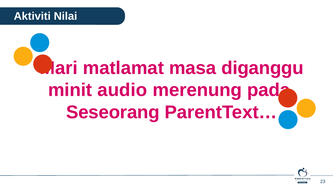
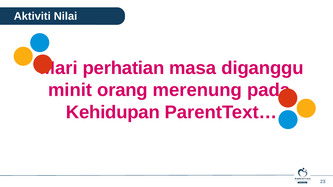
matlamat: matlamat -> perhatian
audio: audio -> orang
Seseorang: Seseorang -> Kehidupan
